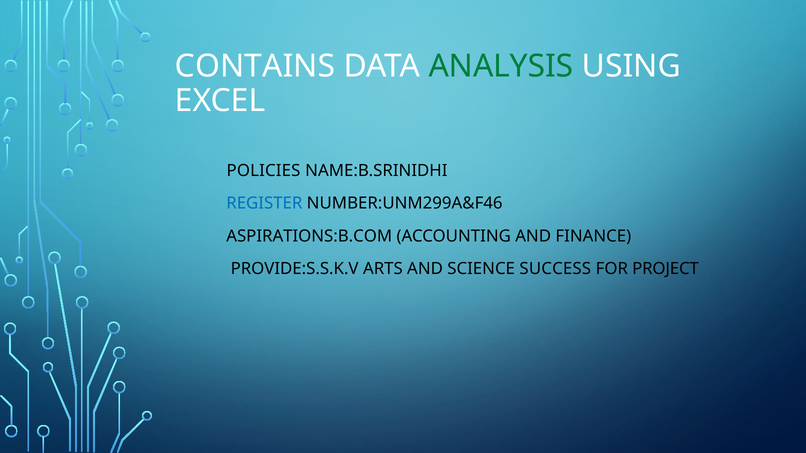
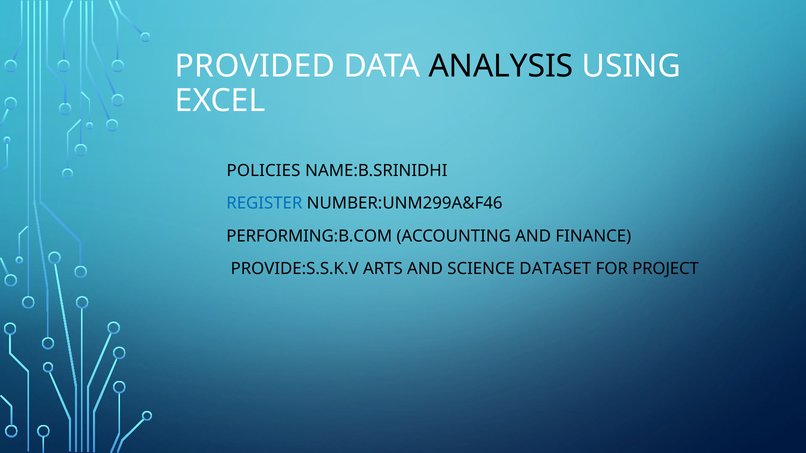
CONTAINS: CONTAINS -> PROVIDED
ANALYSIS colour: green -> black
ASPIRATIONS:B.COM: ASPIRATIONS:B.COM -> PERFORMING:B.COM
SUCCESS: SUCCESS -> DATASET
